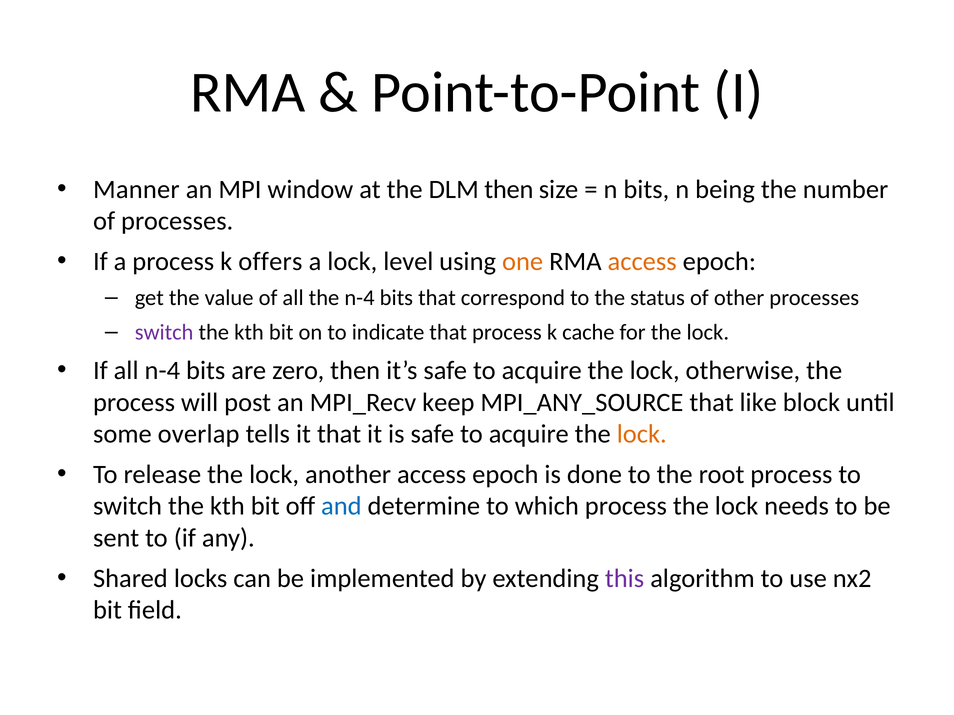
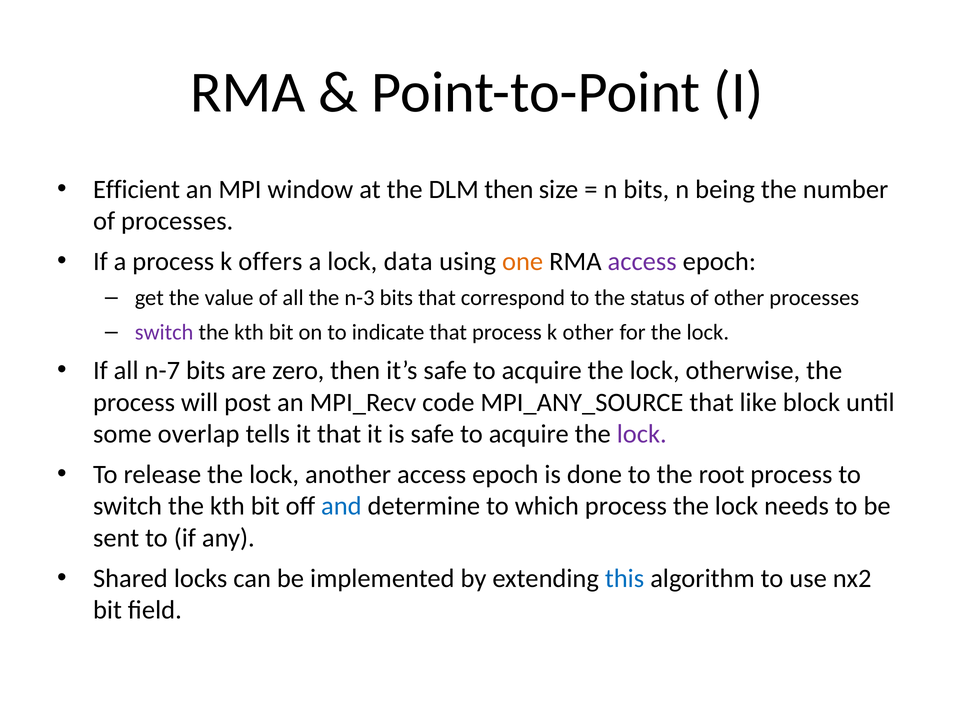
Manner: Manner -> Efficient
level: level -> data
access at (642, 262) colour: orange -> purple
the n-4: n-4 -> n-3
k cache: cache -> other
all n-4: n-4 -> n-7
keep: keep -> code
lock at (642, 434) colour: orange -> purple
this colour: purple -> blue
